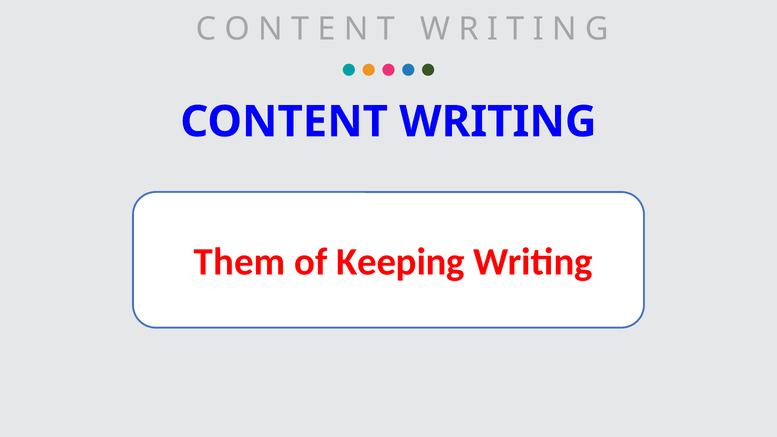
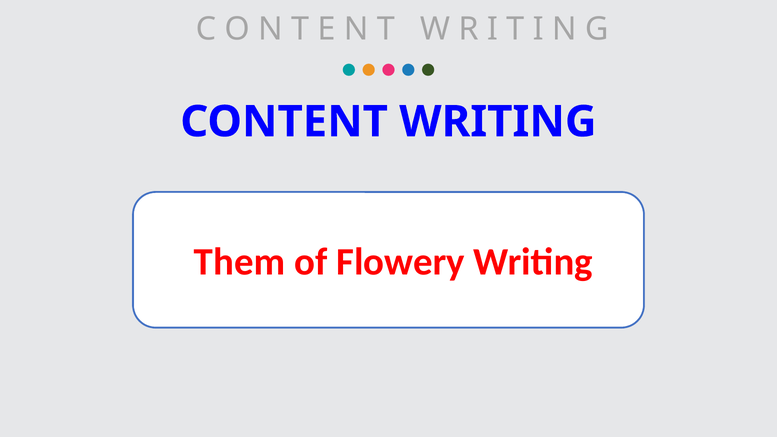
Keeping: Keeping -> Flowery
